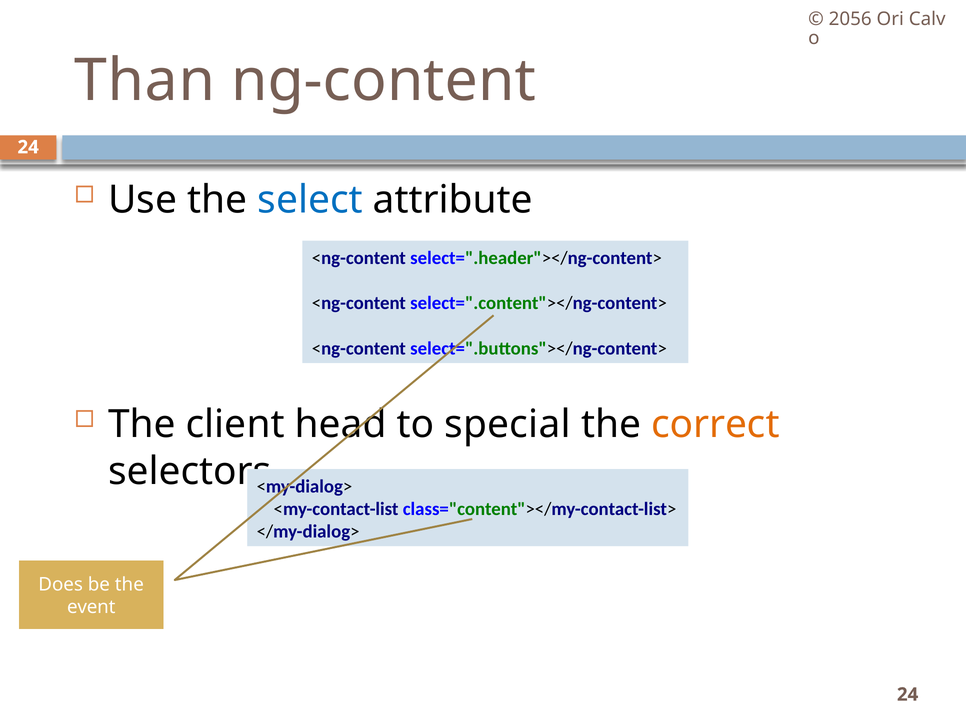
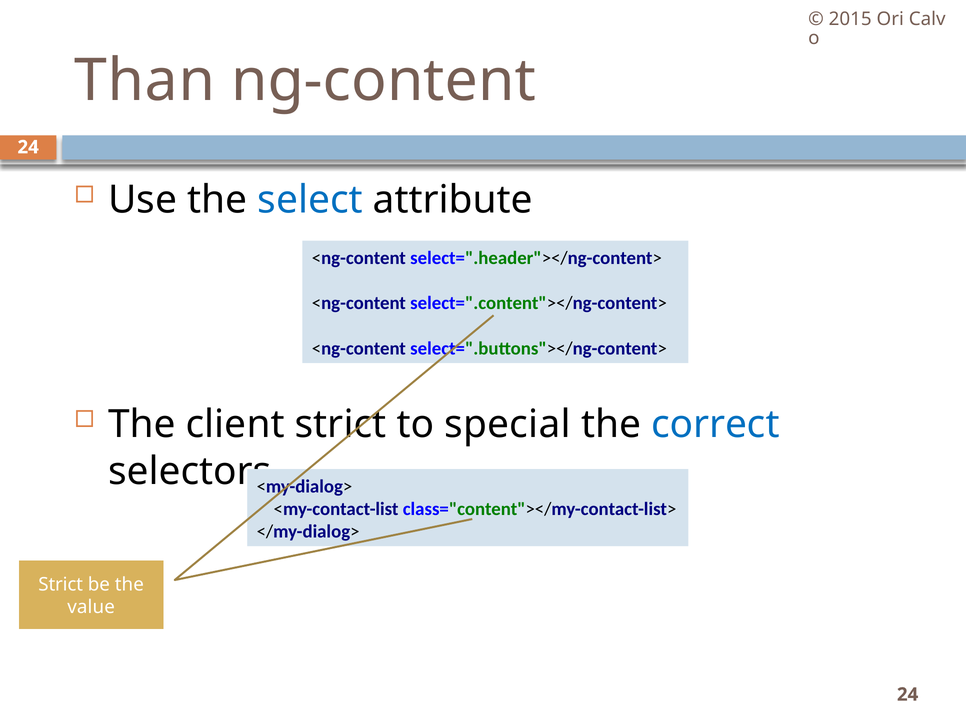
2056: 2056 -> 2015
client head: head -> strict
correct colour: orange -> blue
Does at (61, 584): Does -> Strict
event: event -> value
